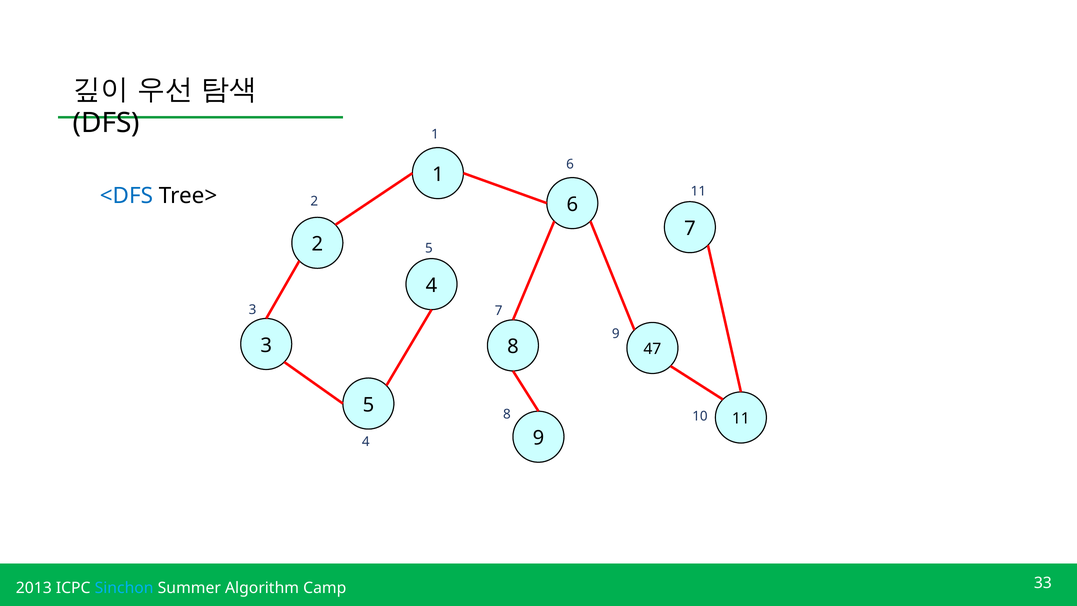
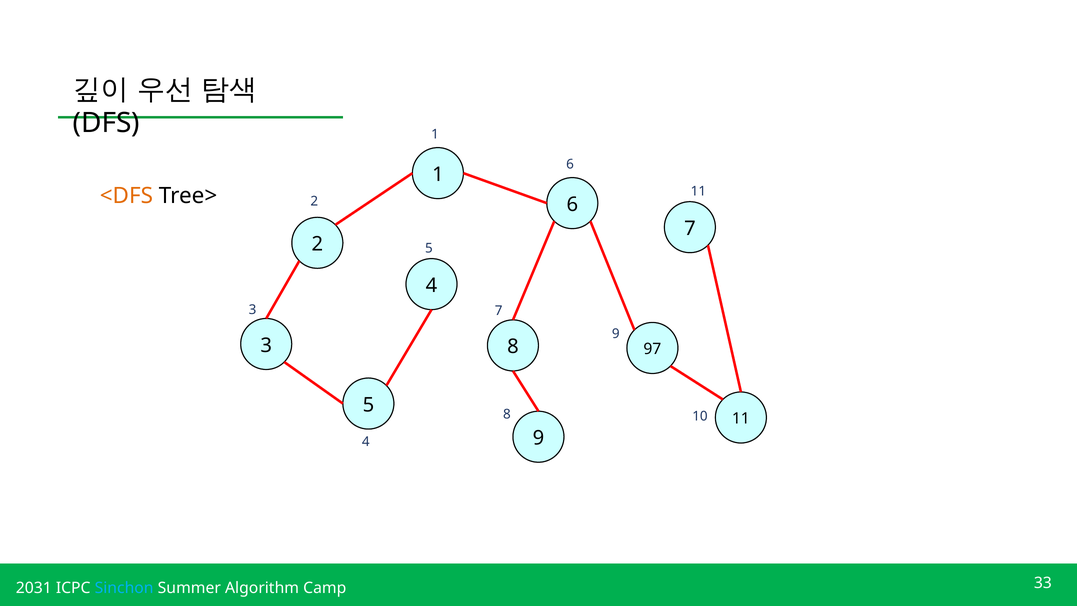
<DFS colour: blue -> orange
47: 47 -> 97
2013: 2013 -> 2031
